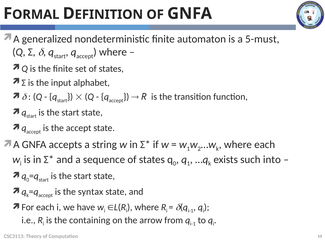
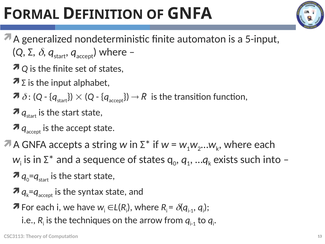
5-must: 5-must -> 5-input
containing: containing -> techniques
